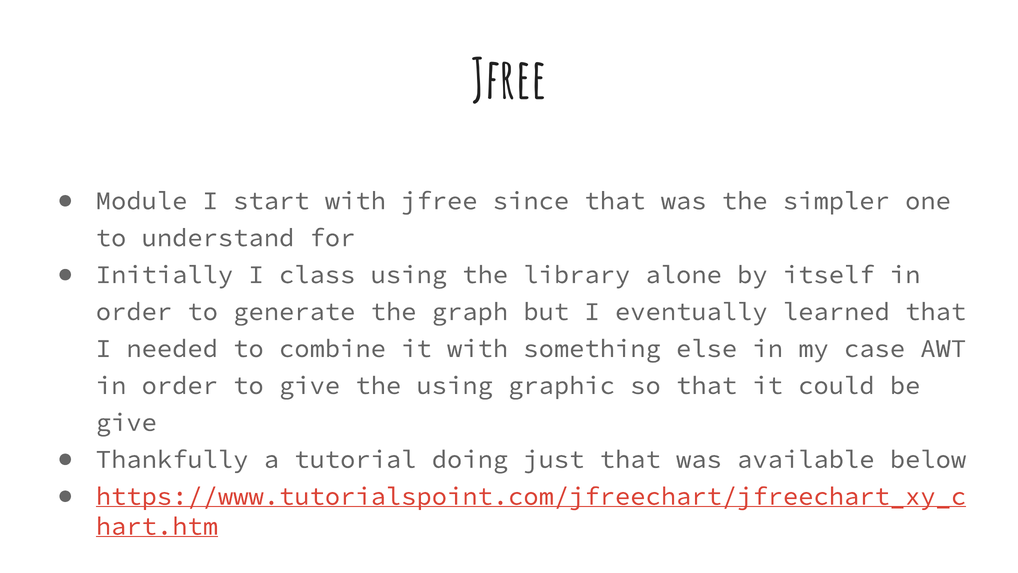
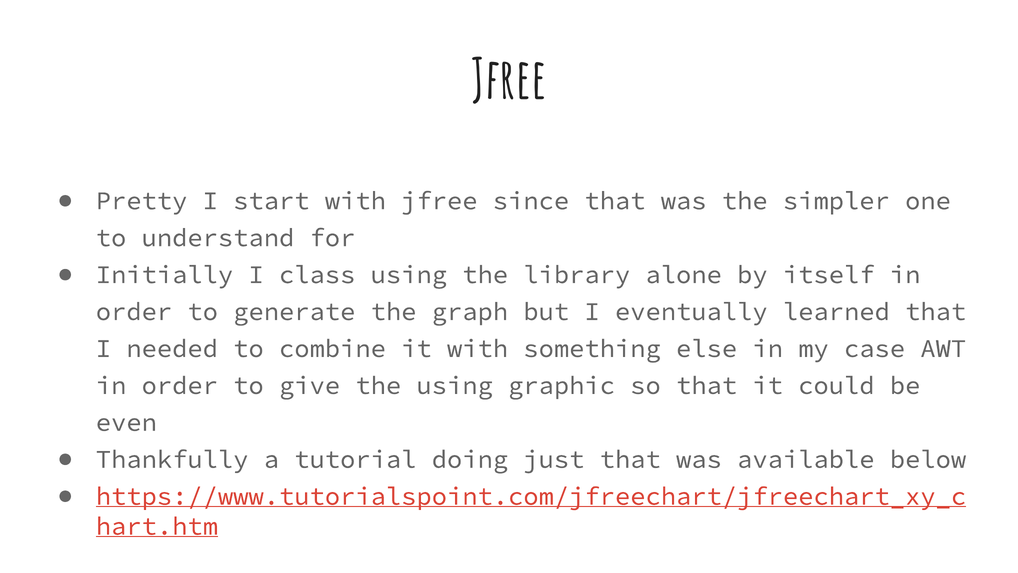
Module: Module -> Pretty
give at (126, 422): give -> even
